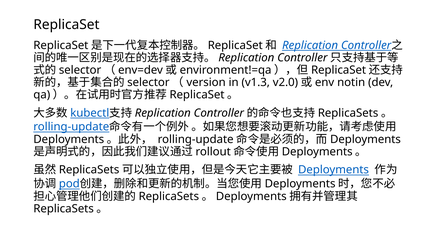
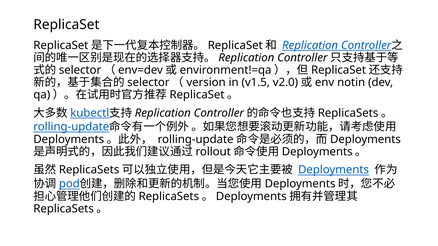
v1.3: v1.3 -> v1.5
